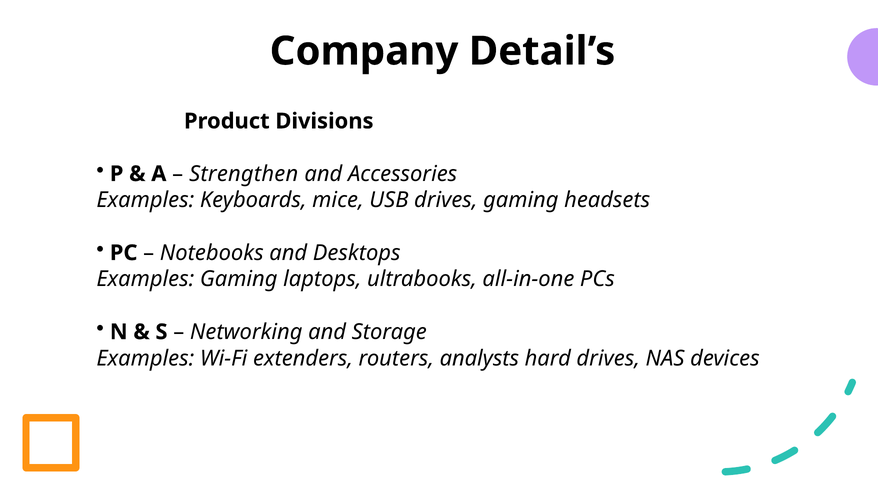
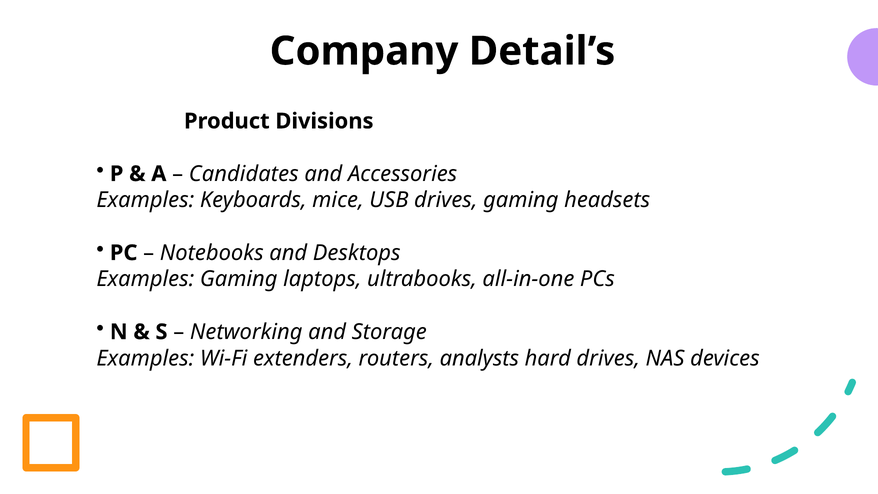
Strengthen: Strengthen -> Candidates
